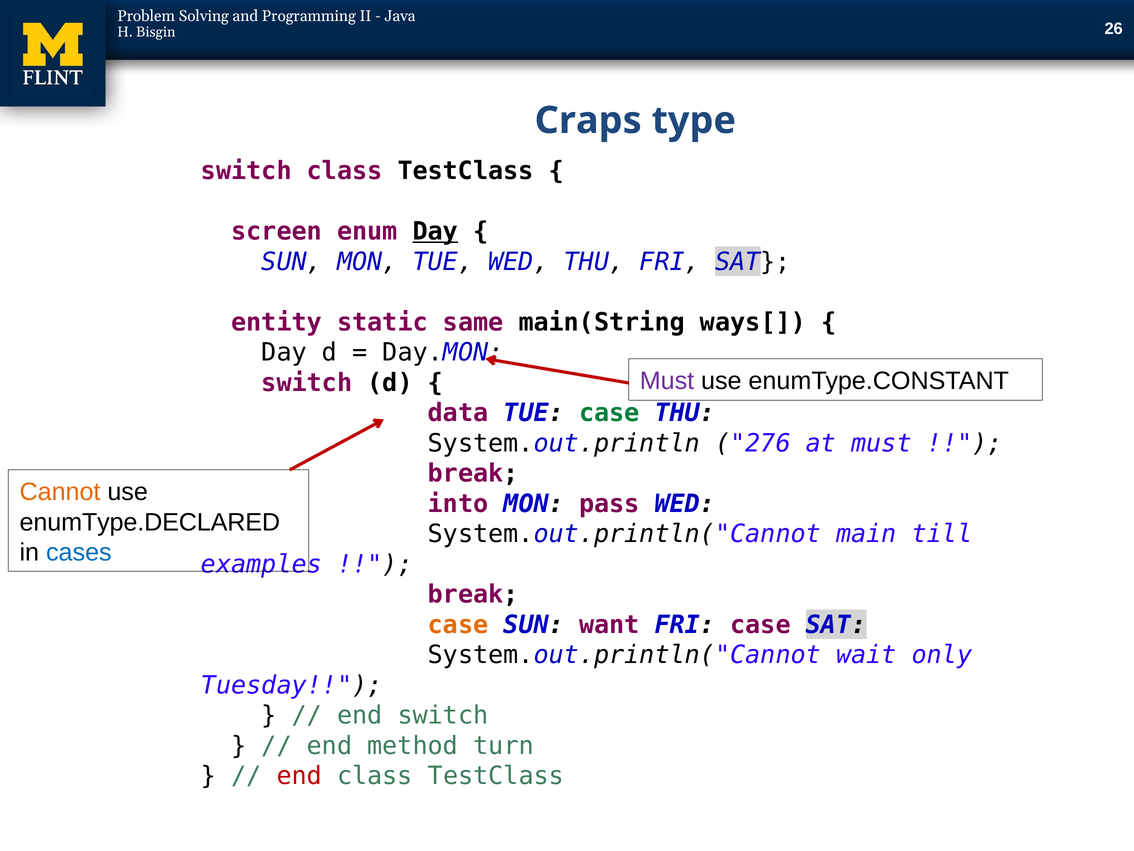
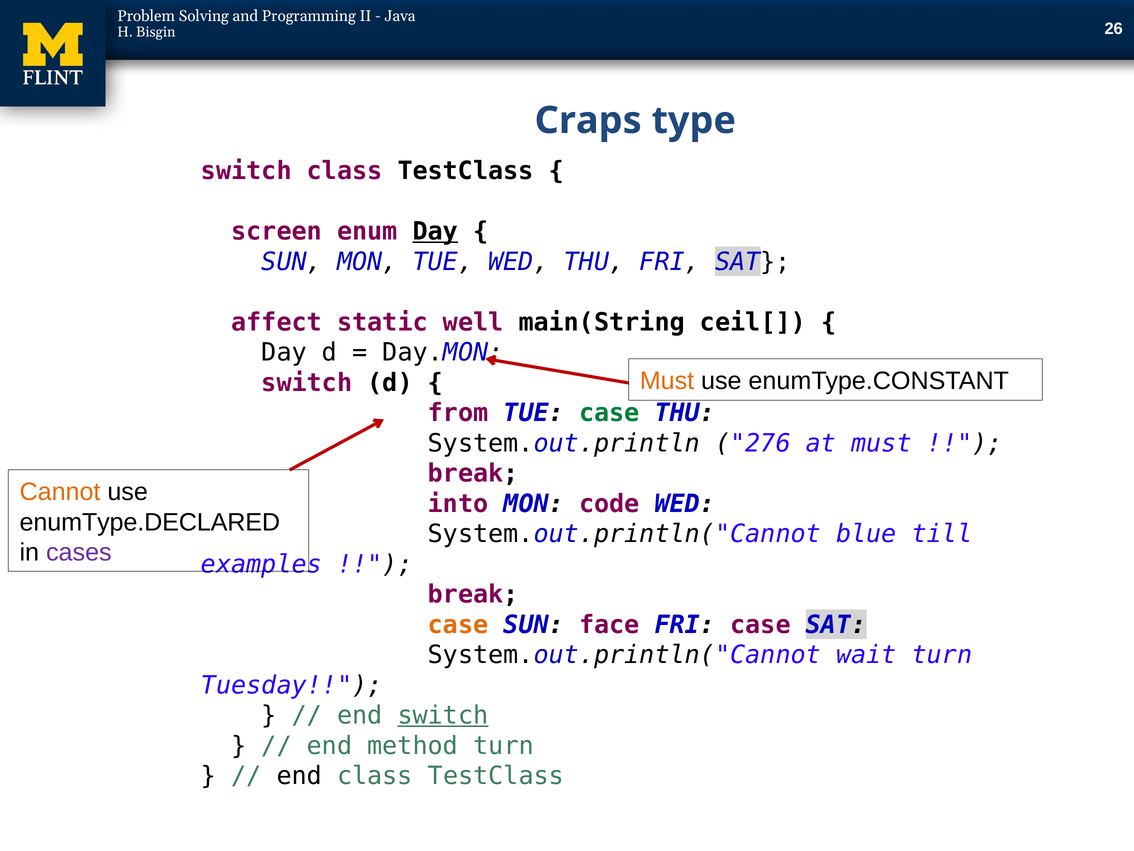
entity: entity -> affect
same: same -> well
ways[: ways[ -> ceil[
Must at (667, 381) colour: purple -> orange
data: data -> from
pass: pass -> code
main: main -> blue
cases colour: blue -> purple
want: want -> face
wait only: only -> turn
switch at (443, 715) underline: none -> present
end at (299, 775) colour: red -> black
